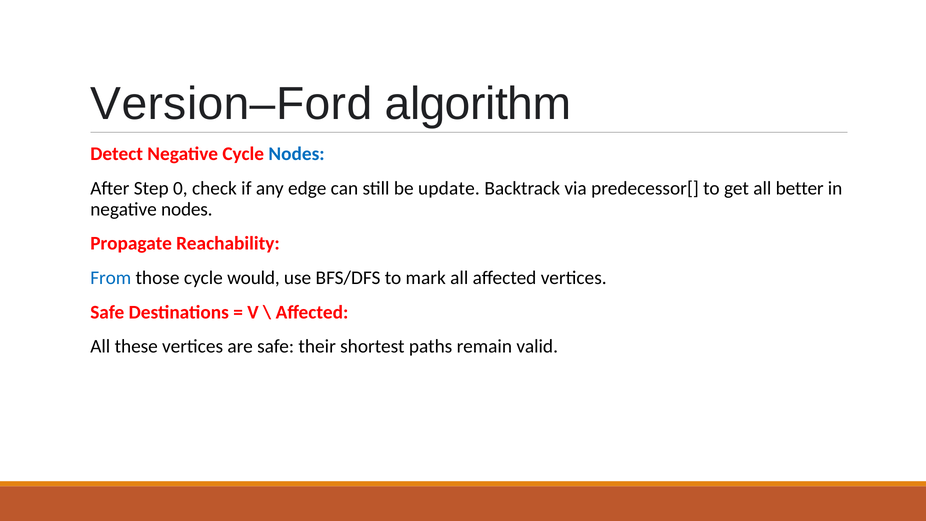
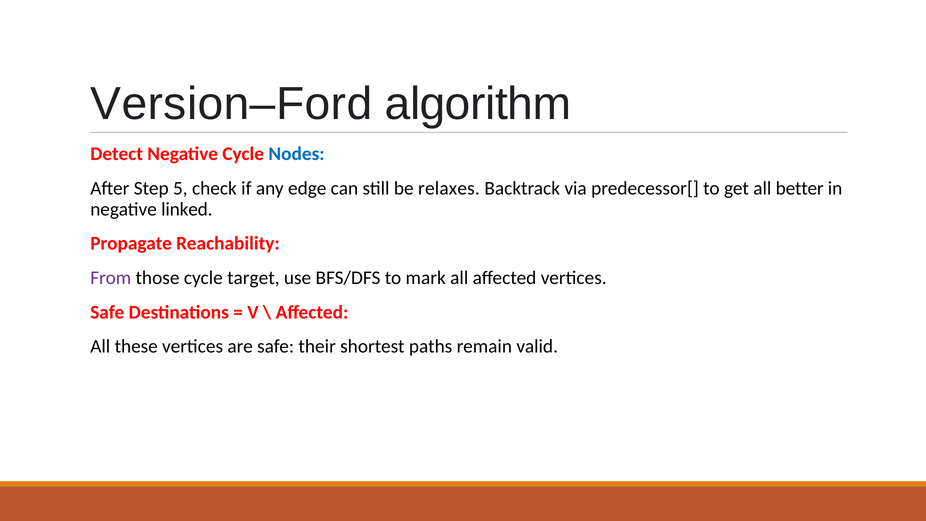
0: 0 -> 5
update: update -> relaxes
negative nodes: nodes -> linked
From colour: blue -> purple
would: would -> target
